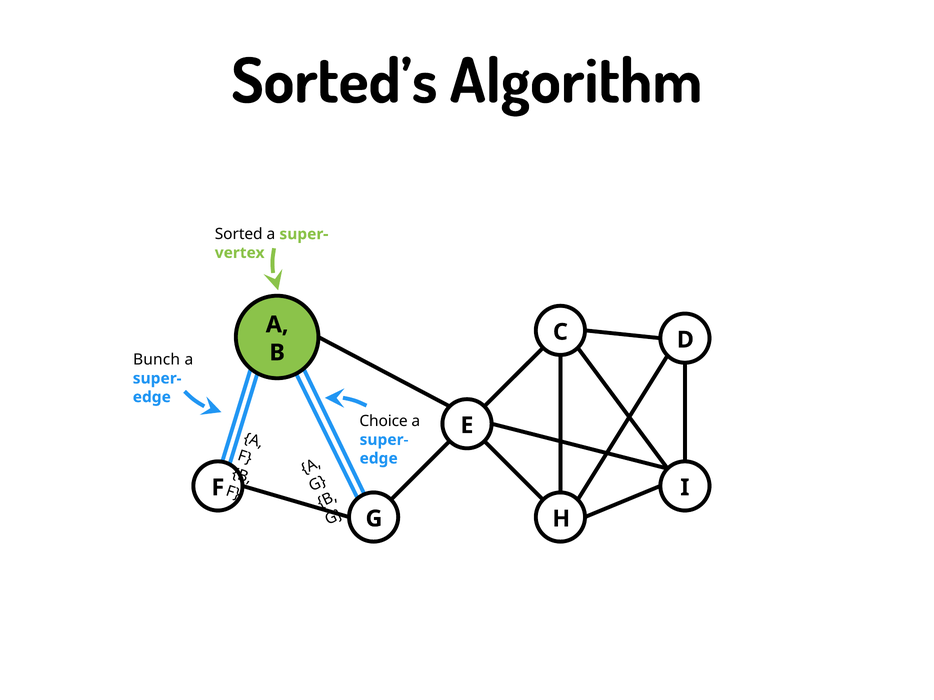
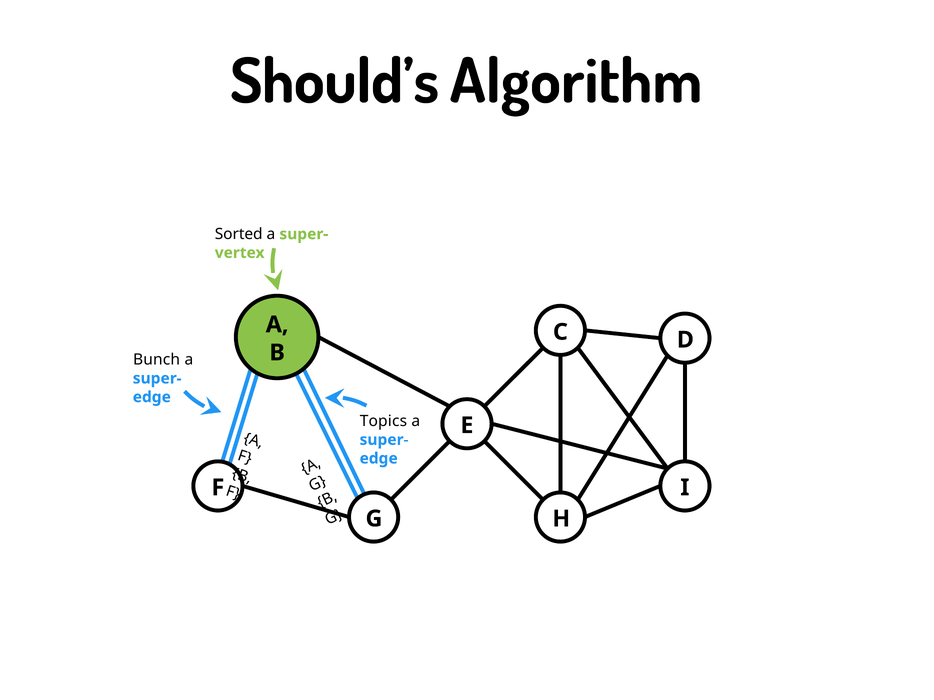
Sorted’s: Sorted’s -> Should’s
Choice: Choice -> Topics
